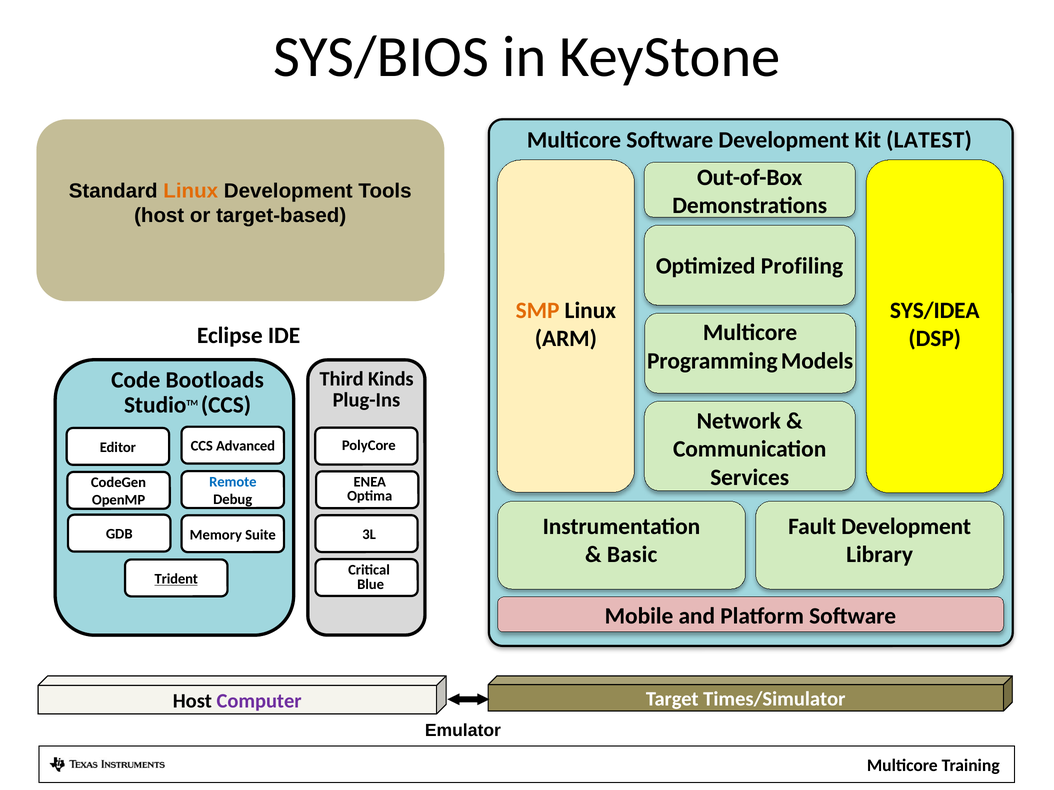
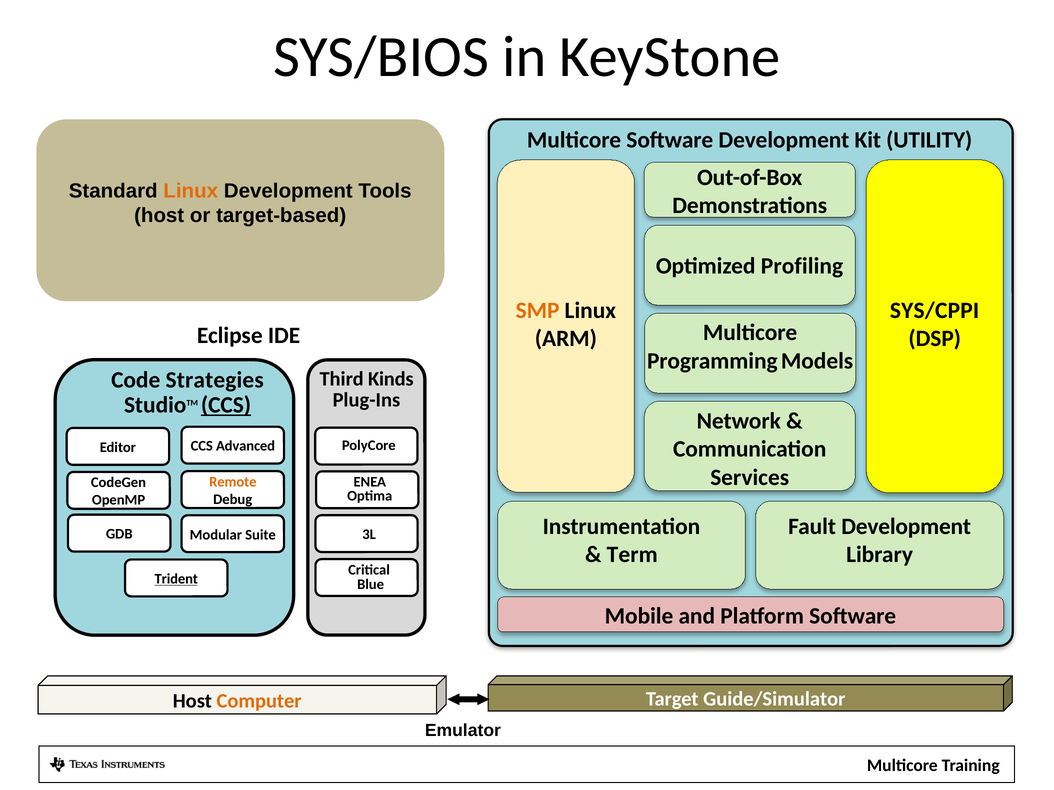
LATEST: LATEST -> UTILITY
SYS/IDEA: SYS/IDEA -> SYS/CPPI
Bootloads: Bootloads -> Strategies
CCS at (226, 405) underline: none -> present
Remote colour: blue -> orange
Memory: Memory -> Modular
Basic: Basic -> Term
Computer colour: purple -> orange
Times/Simulator: Times/Simulator -> Guide/Simulator
